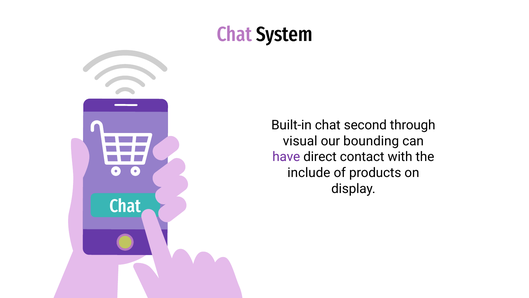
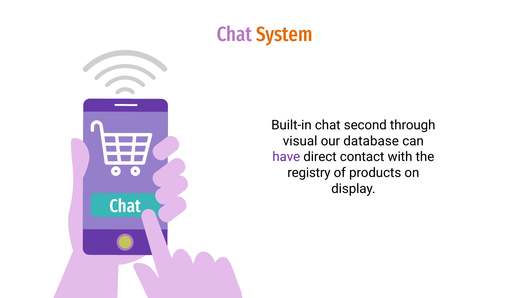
System colour: black -> orange
bounding: bounding -> database
include: include -> registry
